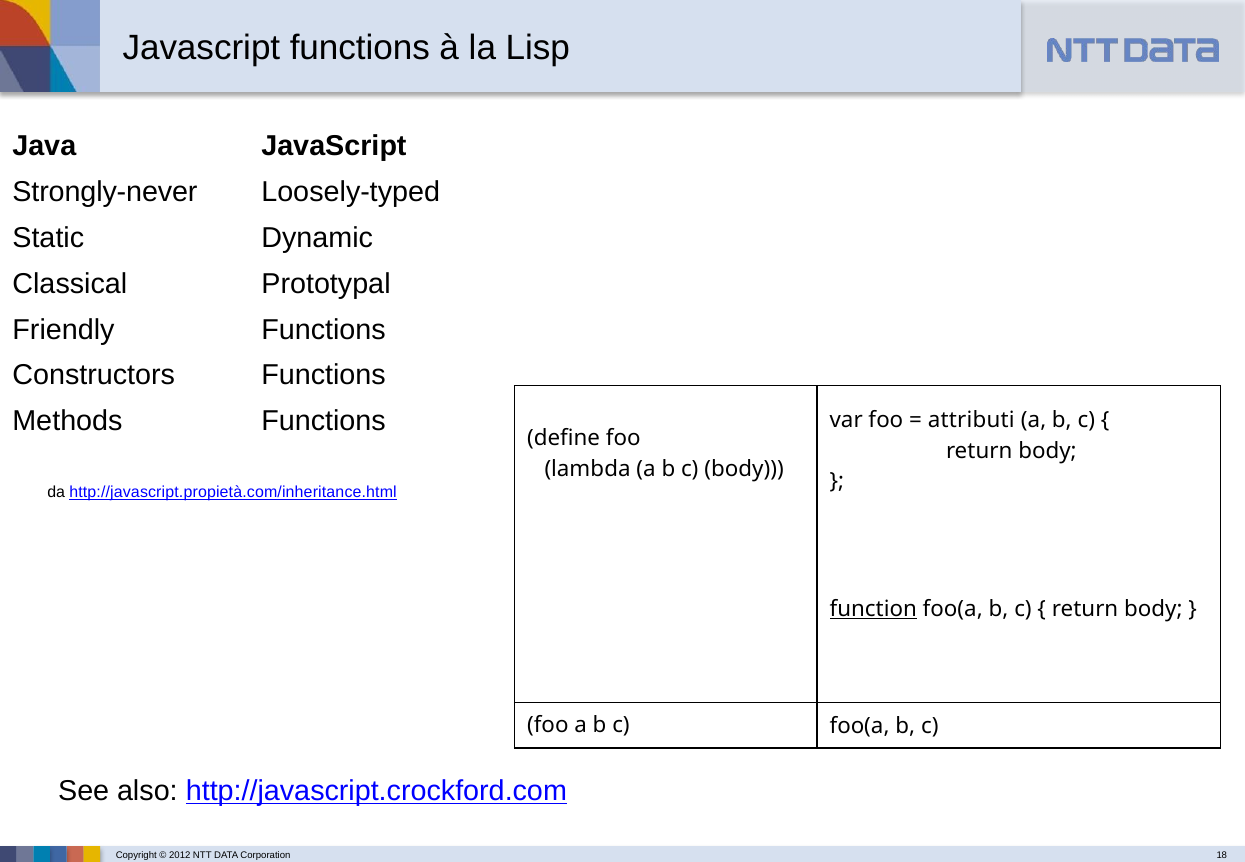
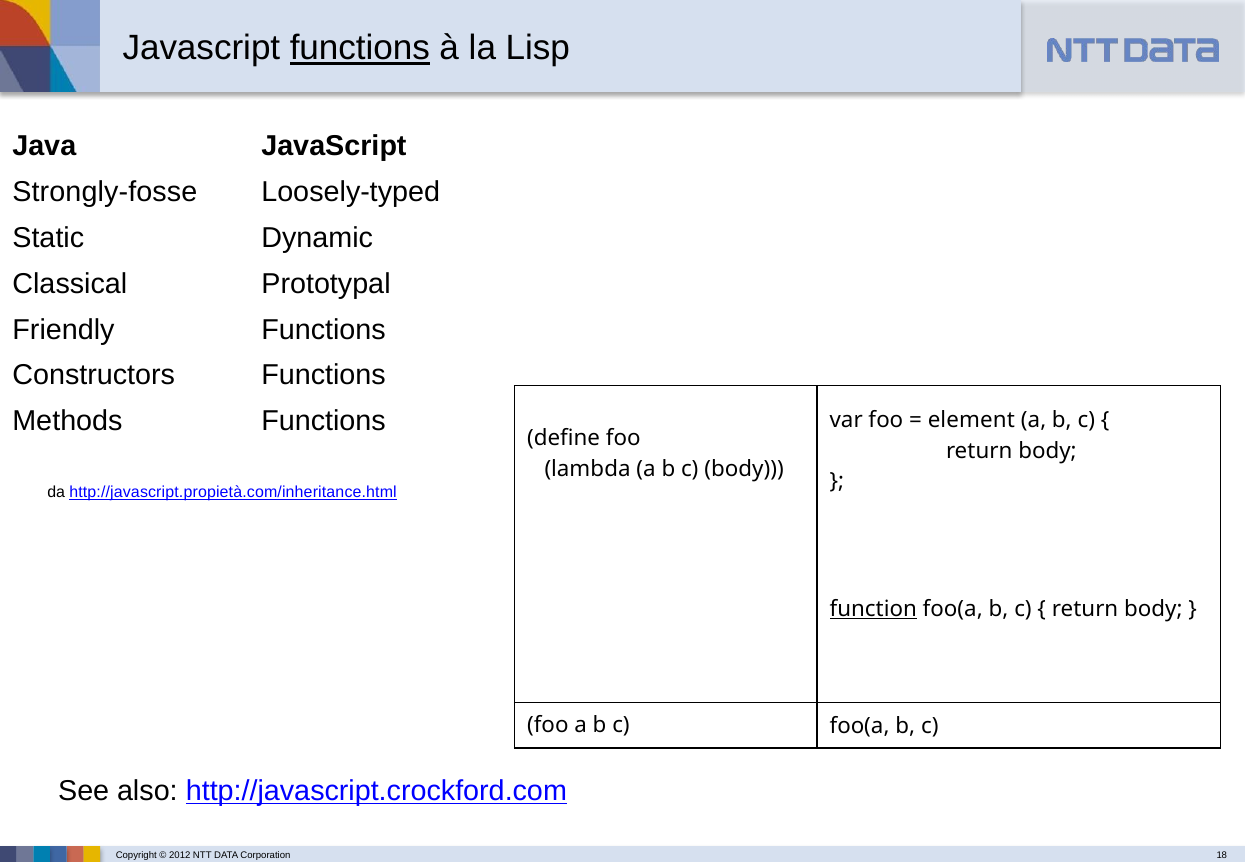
functions at (360, 48) underline: none -> present
Strongly-never: Strongly-never -> Strongly-fosse
attributi: attributi -> element
